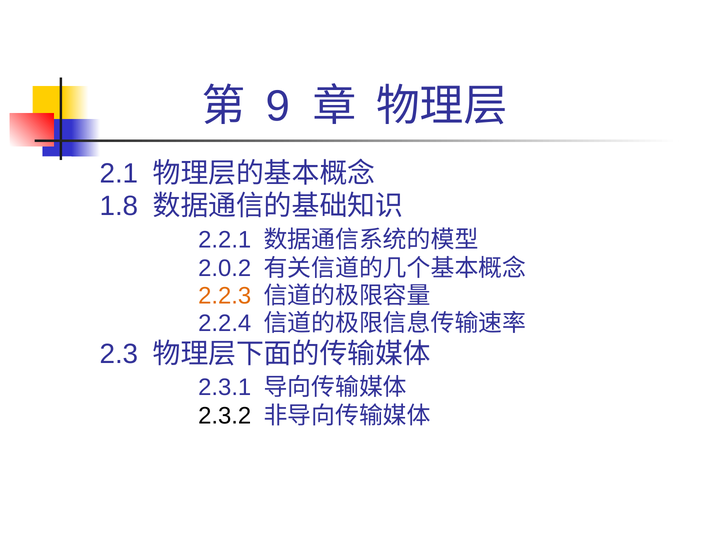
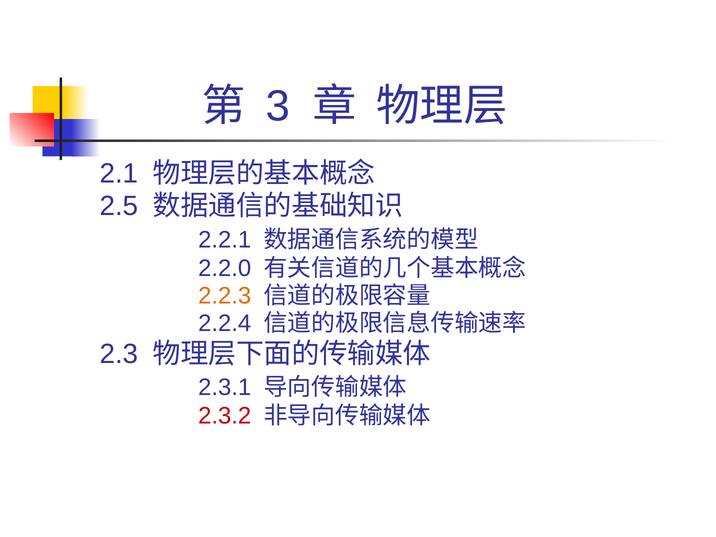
9: 9 -> 3
1.8: 1.8 -> 2.5
2.0.2: 2.0.2 -> 2.2.0
2.3.2 colour: black -> red
